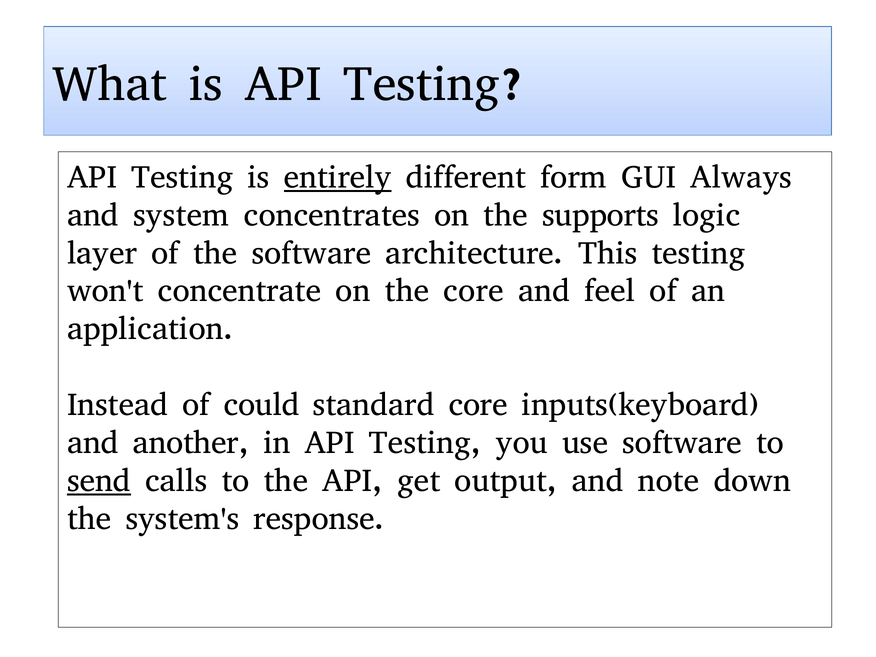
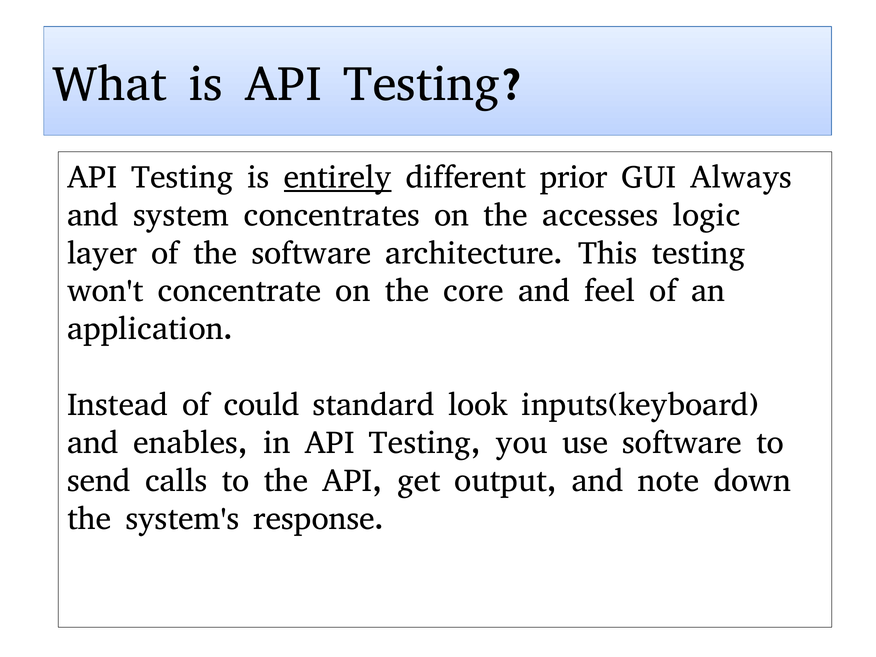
form: form -> prior
supports: supports -> accesses
standard core: core -> look
another: another -> enables
send underline: present -> none
